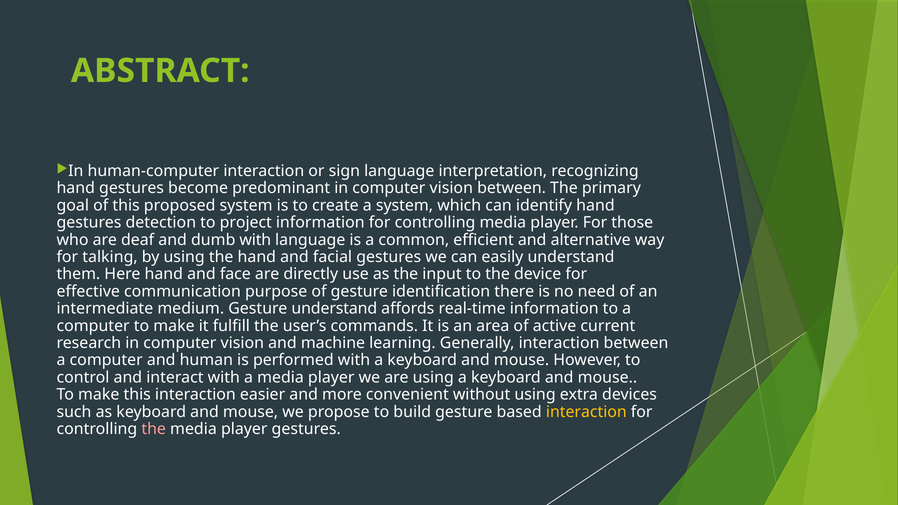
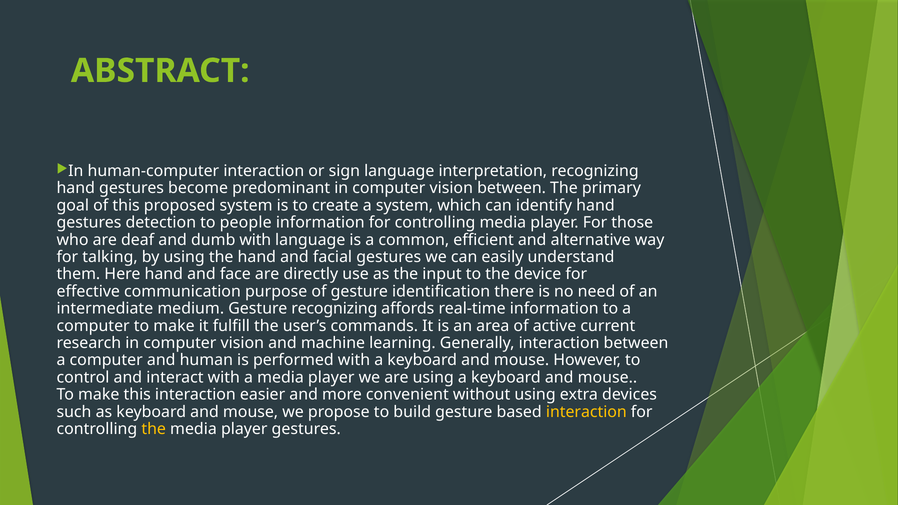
project: project -> people
Gesture understand: understand -> recognizing
the at (154, 429) colour: pink -> yellow
